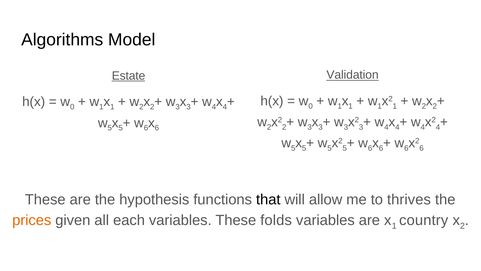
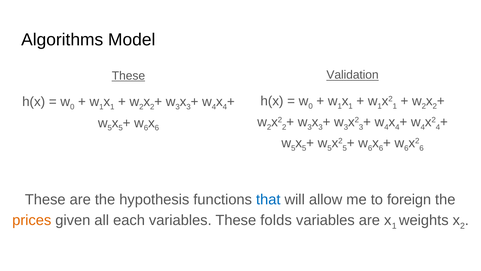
Estate at (129, 76): Estate -> These
that colour: black -> blue
thrives: thrives -> foreign
country: country -> weights
